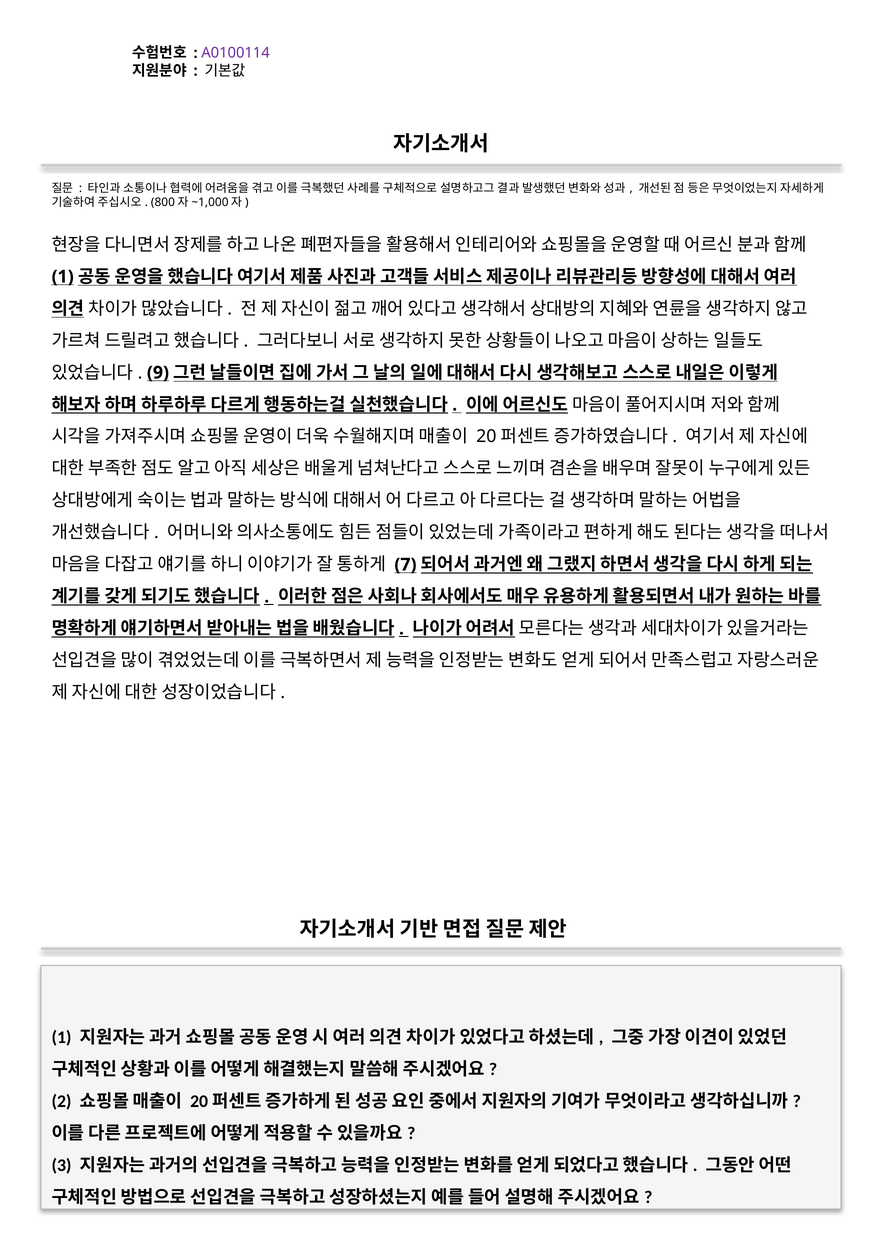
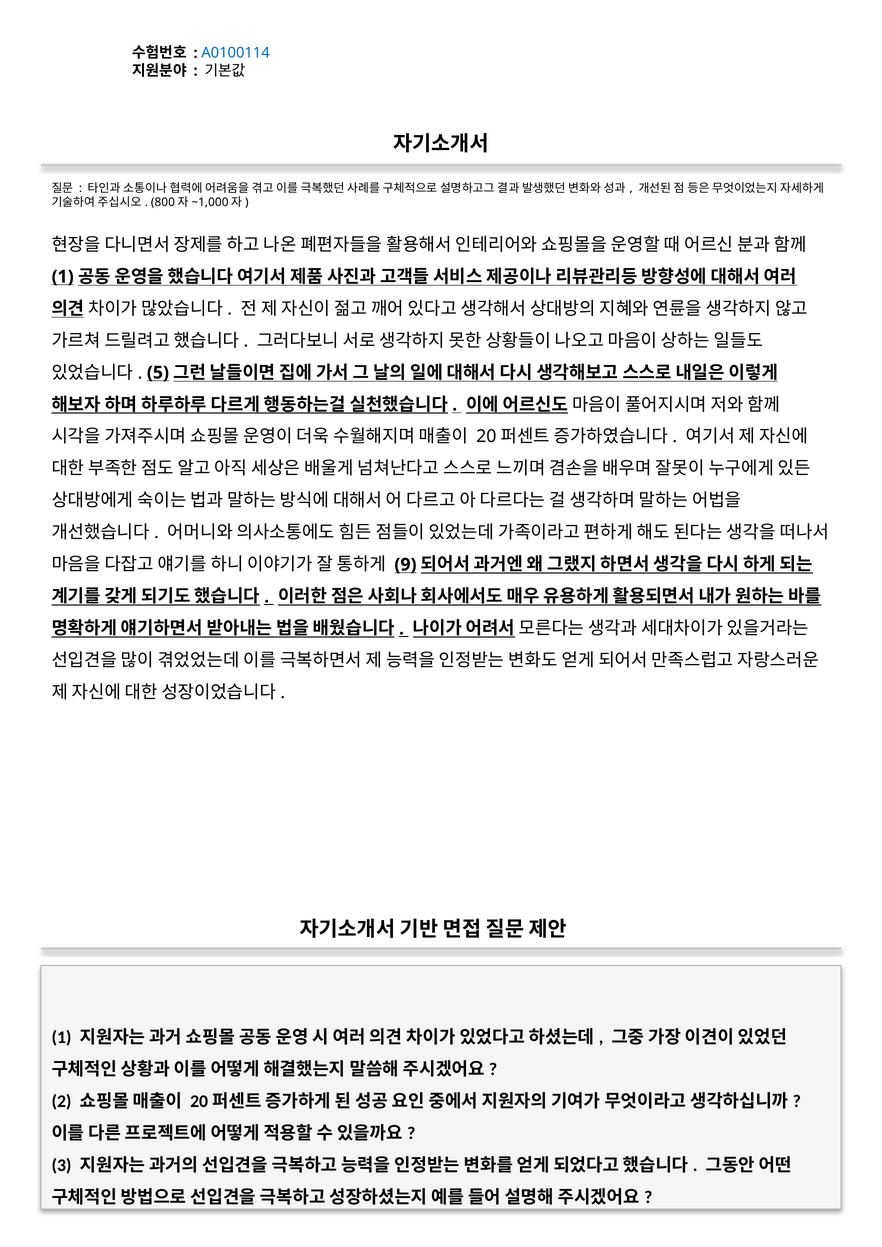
A0100114 colour: purple -> blue
9: 9 -> 5
7: 7 -> 9
